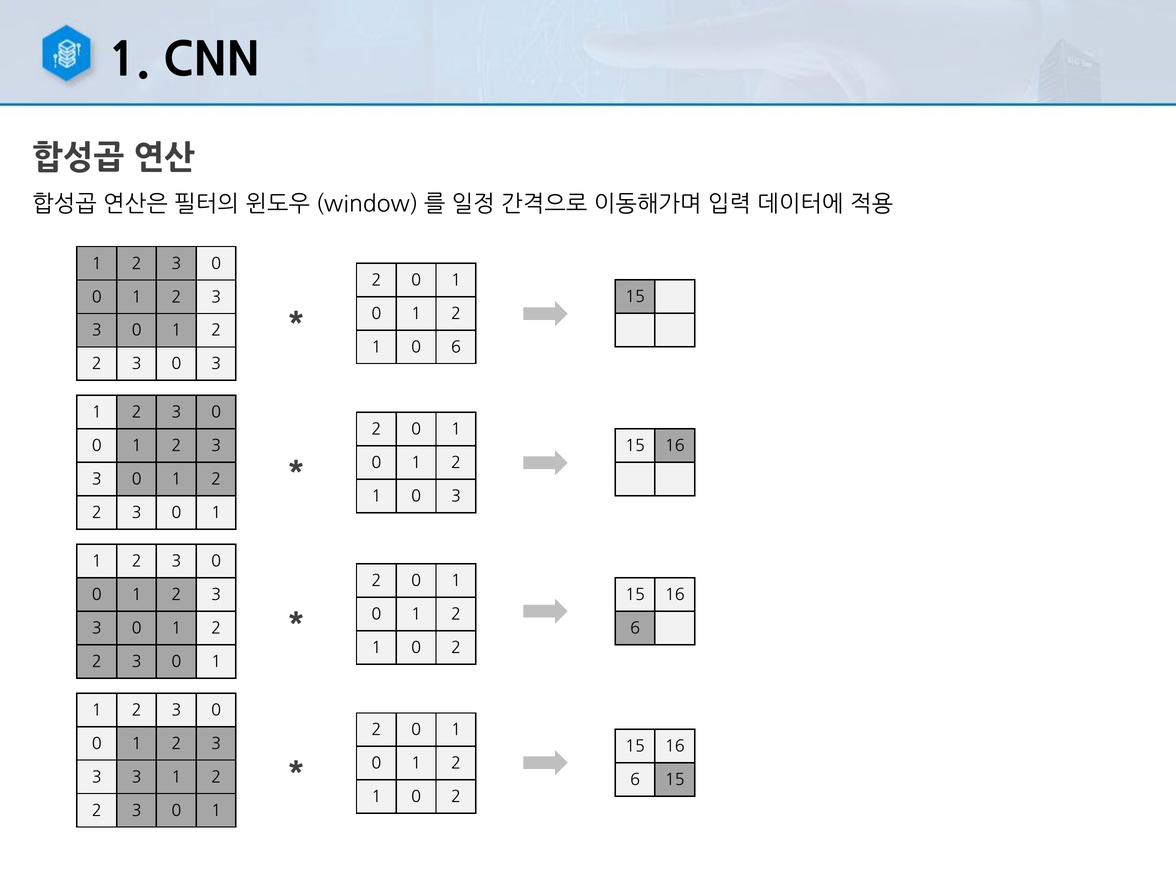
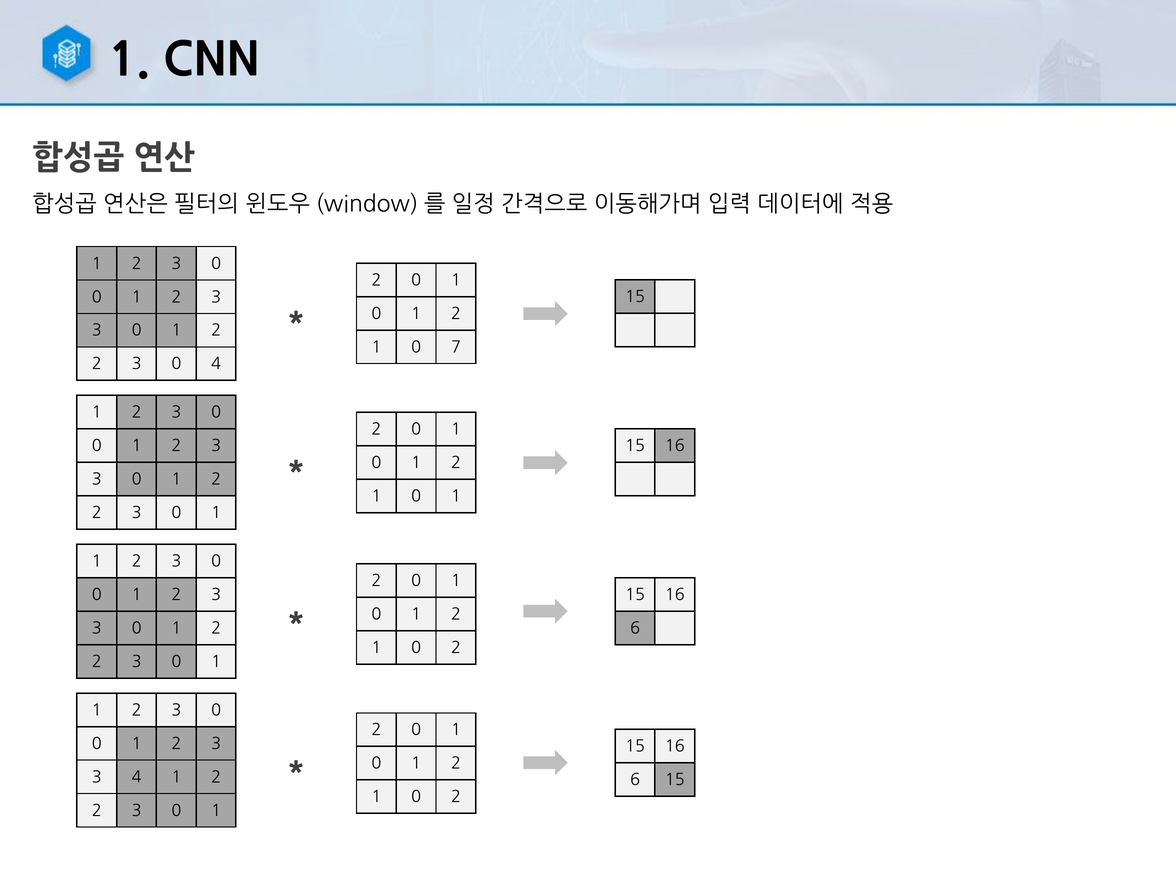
0 6: 6 -> 7
3 0 3: 3 -> 4
3 at (456, 496): 3 -> 1
3 at (137, 777): 3 -> 4
